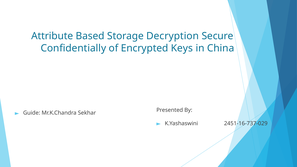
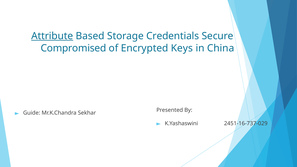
Attribute underline: none -> present
Decryption: Decryption -> Credentials
Confidentially: Confidentially -> Compromised
